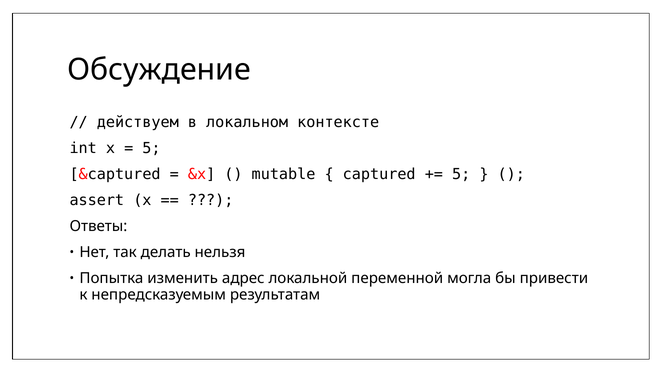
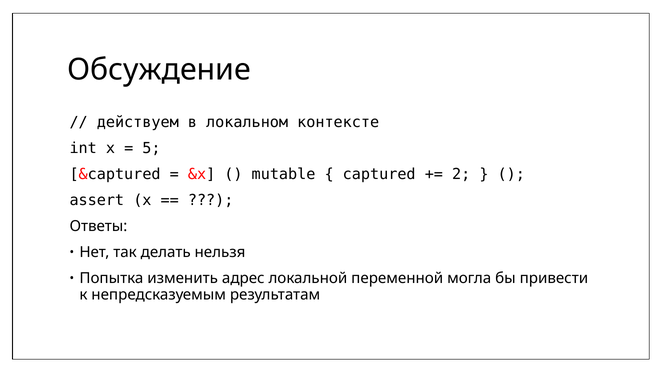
5 at (461, 174): 5 -> 2
